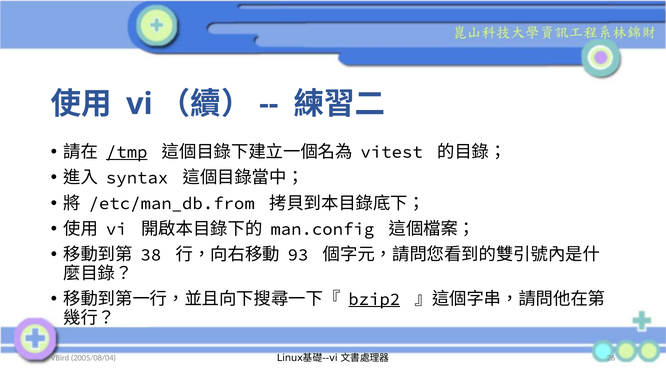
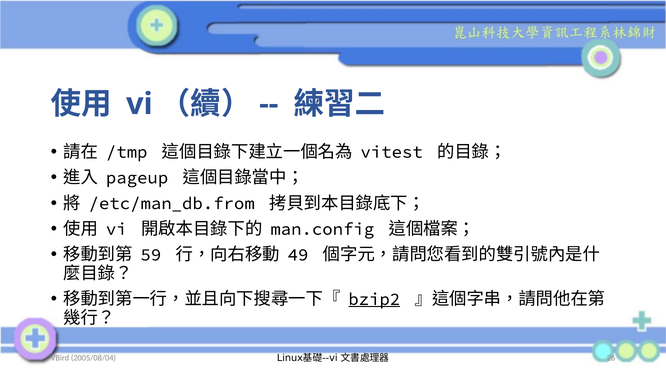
/tmp underline: present -> none
syntax: syntax -> pageup
38: 38 -> 59
93: 93 -> 49
